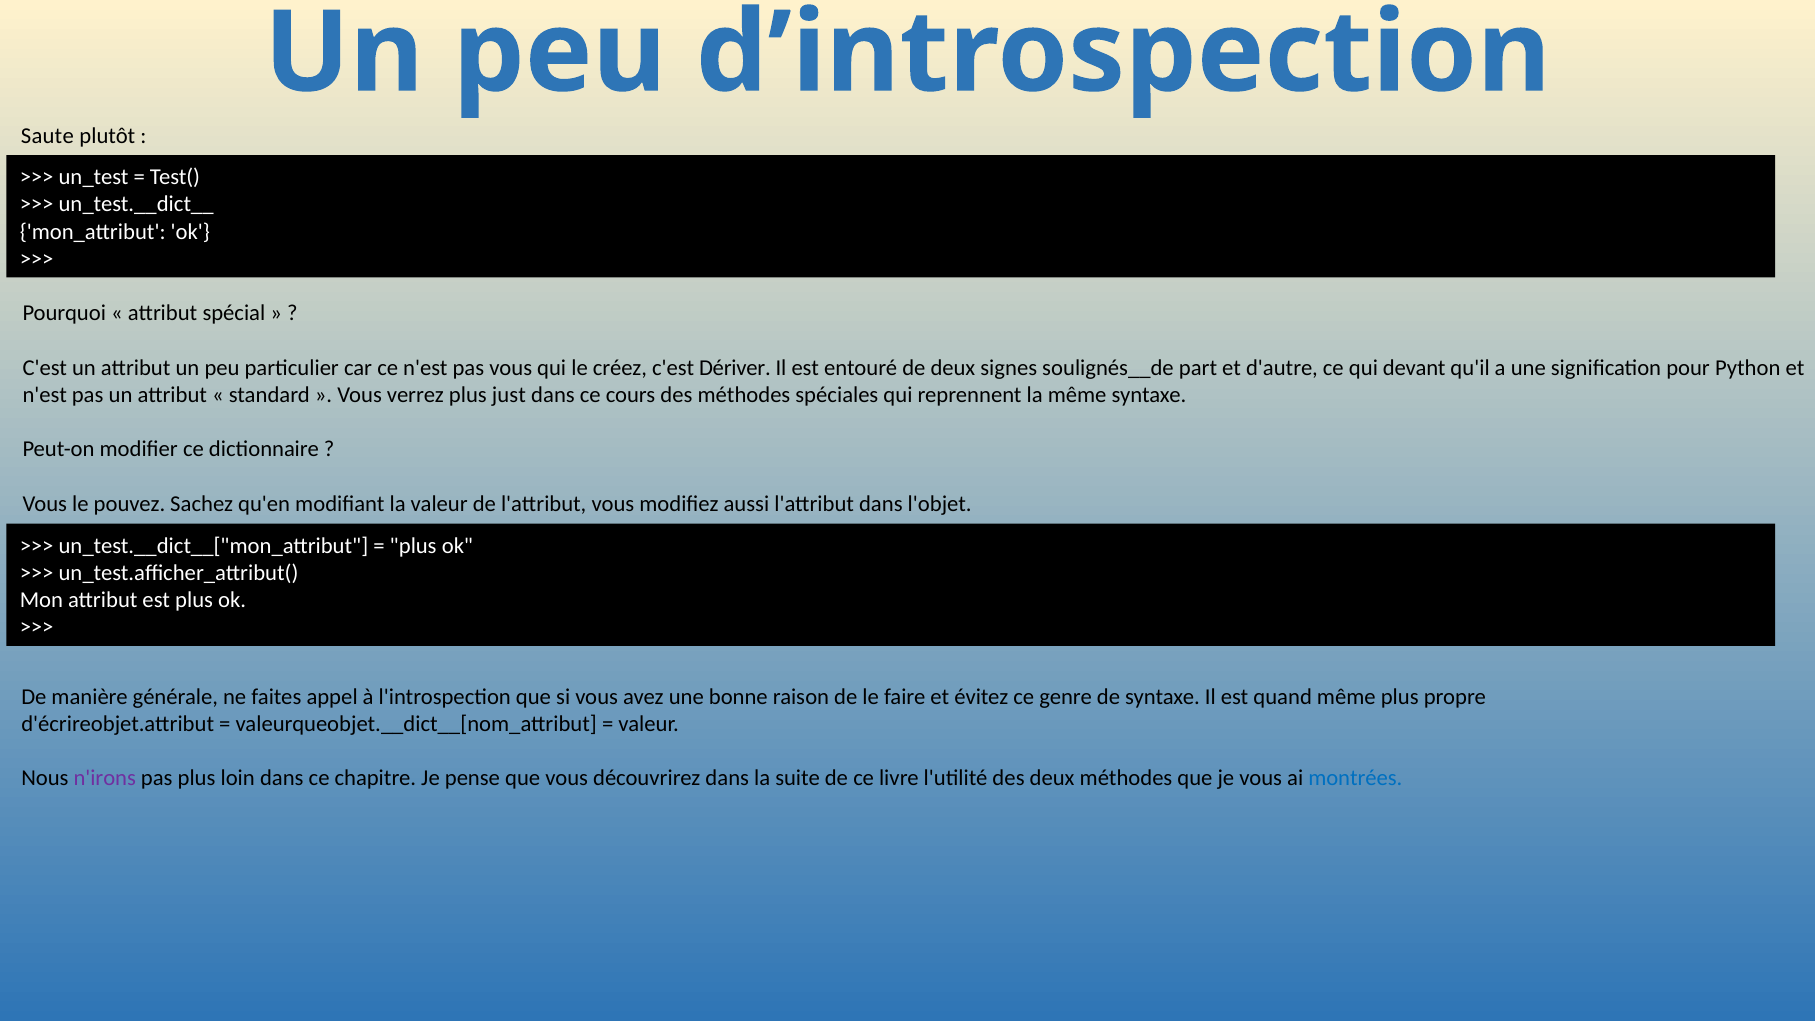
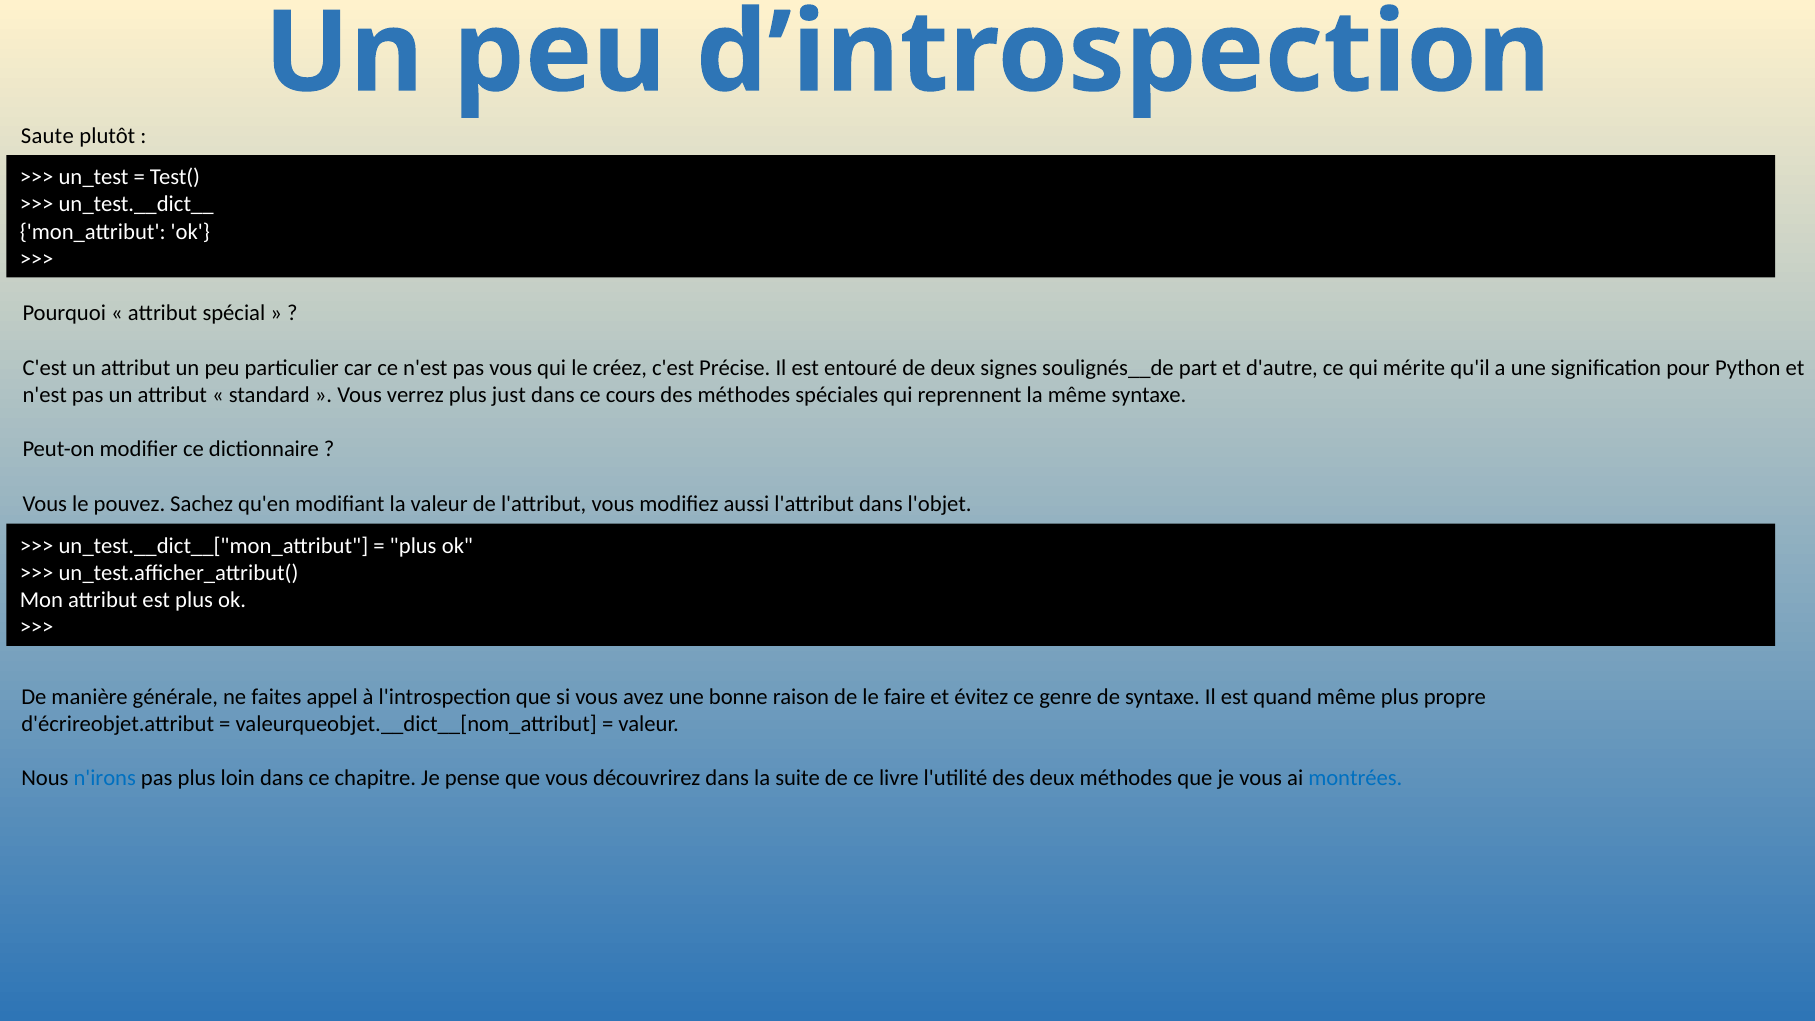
Dériver: Dériver -> Précise
devant: devant -> mérite
n'irons colour: purple -> blue
